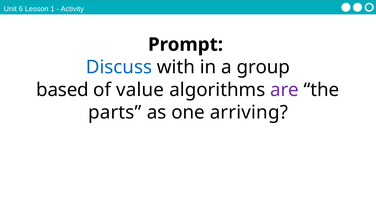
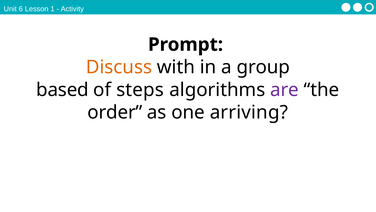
Discuss colour: blue -> orange
value: value -> steps
parts: parts -> order
